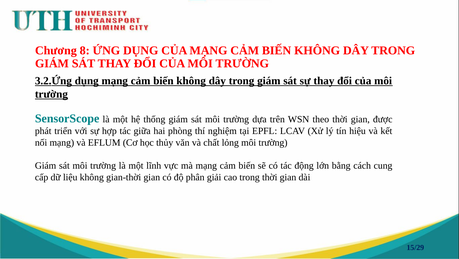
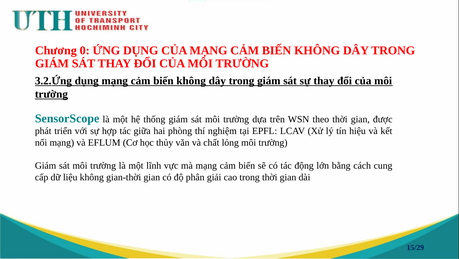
8: 8 -> 0
